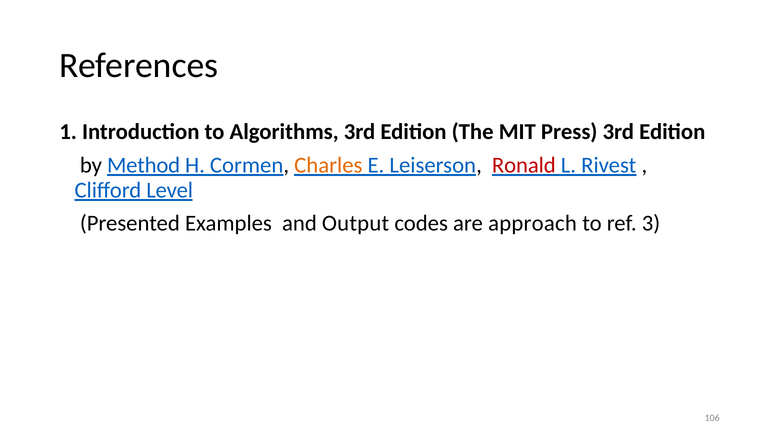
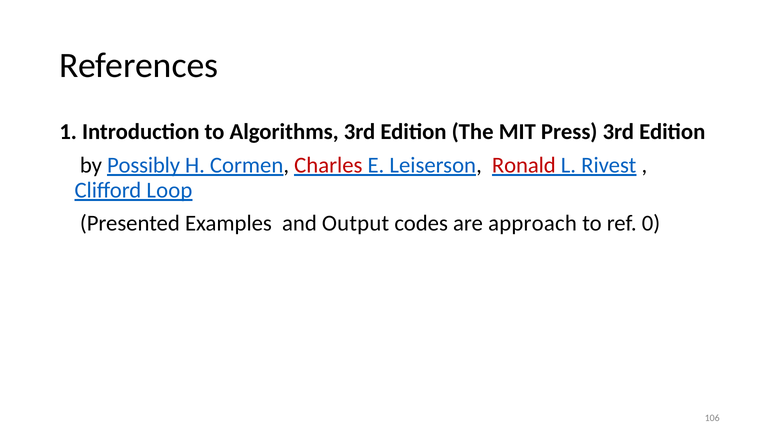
Method: Method -> Possibly
Charles colour: orange -> red
Level: Level -> Loop
3: 3 -> 0
